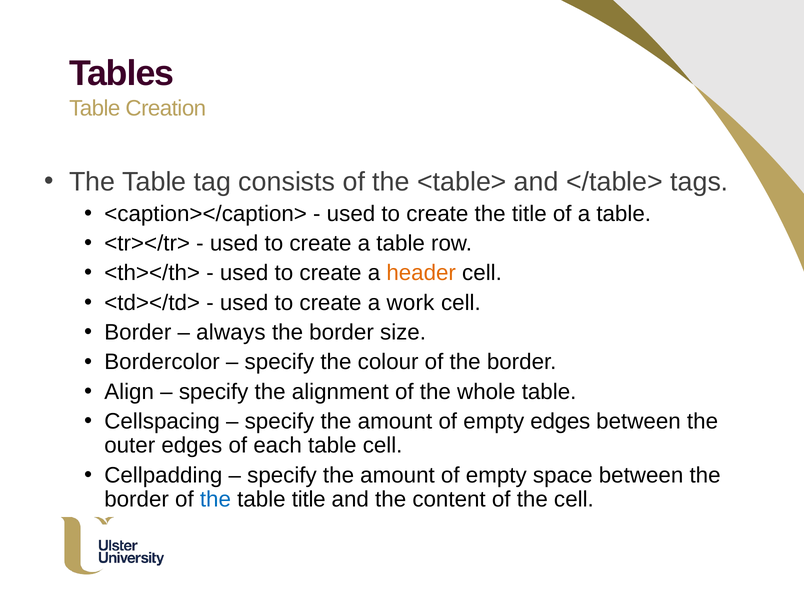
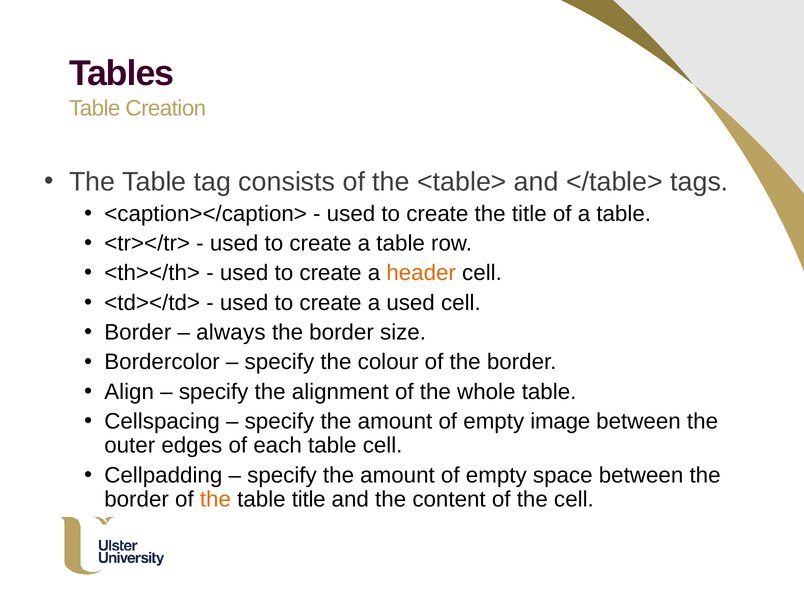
a work: work -> used
empty edges: edges -> image
the at (215, 499) colour: blue -> orange
